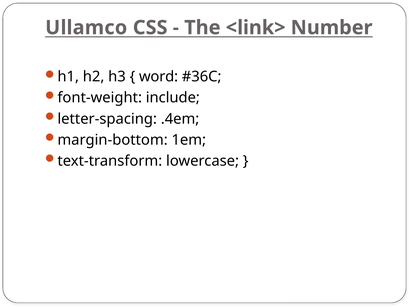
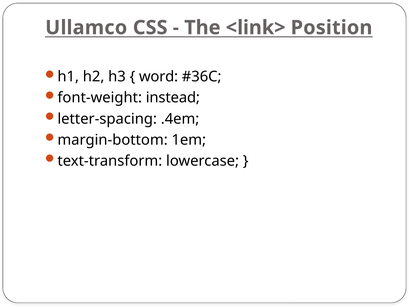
Number: Number -> Position
include: include -> instead
